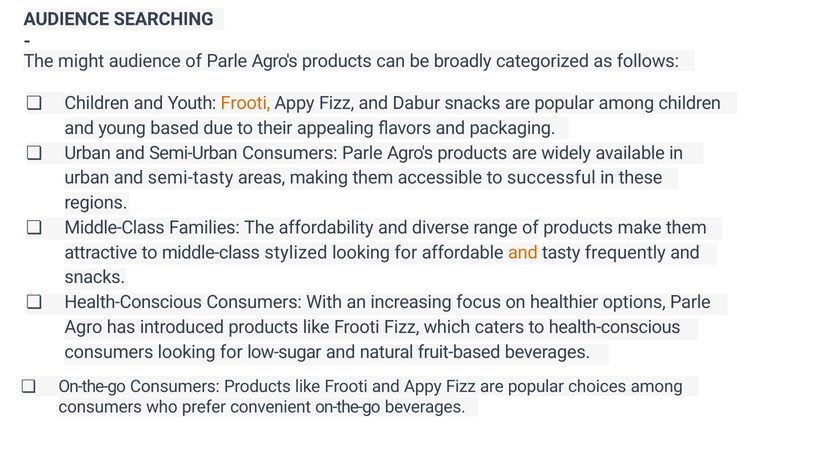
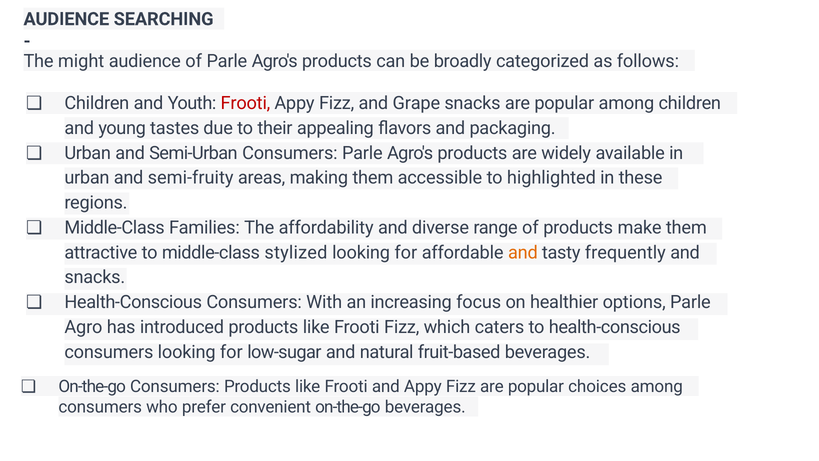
Frooti at (245, 103) colour: orange -> red
Dabur: Dabur -> Grape
based: based -> tastes
semi-tasty: semi-tasty -> semi-fruity
successful: successful -> highlighted
